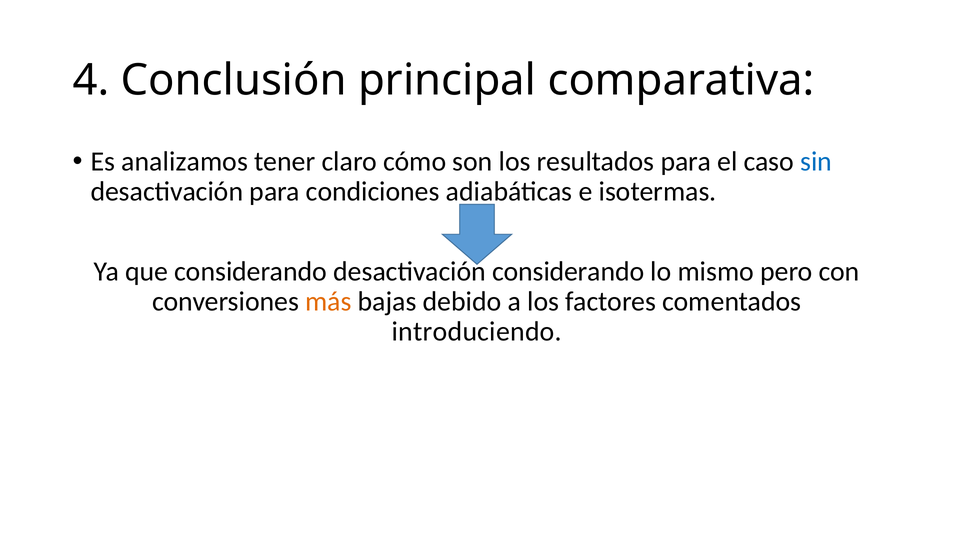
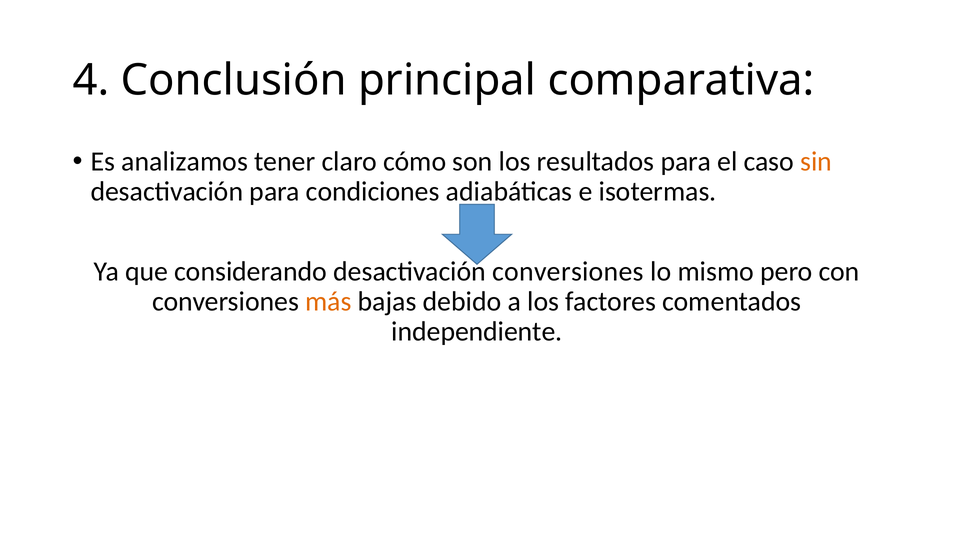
sin colour: blue -> orange
desactivación considerando: considerando -> conversiones
introduciendo: introduciendo -> independiente
